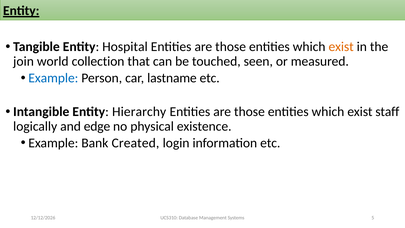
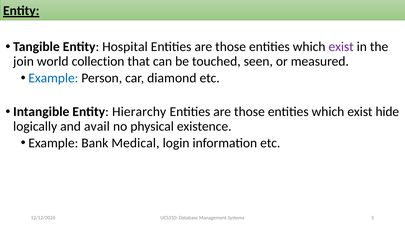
exist at (341, 47) colour: orange -> purple
lastname: lastname -> diamond
staff: staff -> hide
edge: edge -> avail
Created: Created -> Medical
